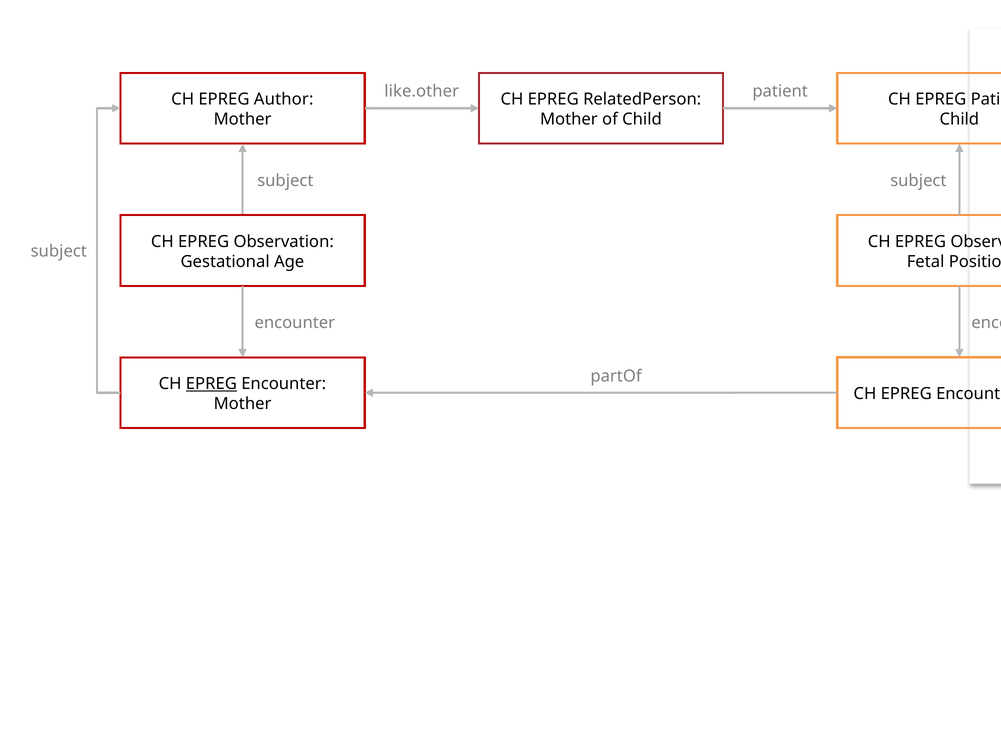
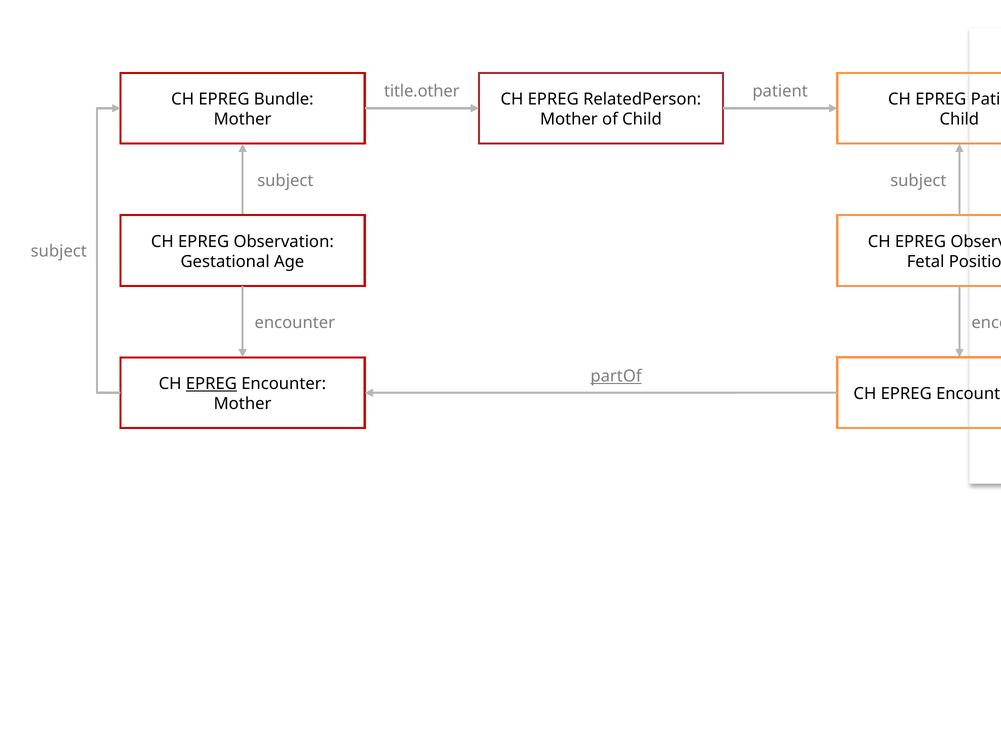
like.other: like.other -> title.other
Author: Author -> Bundle
partOf underline: none -> present
